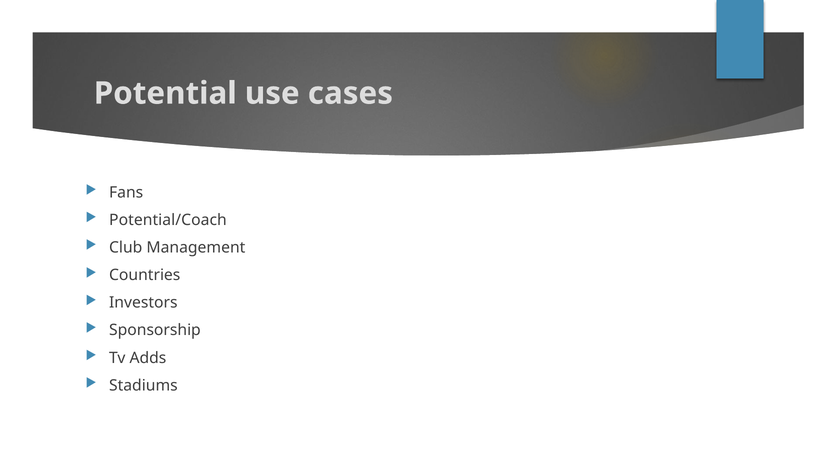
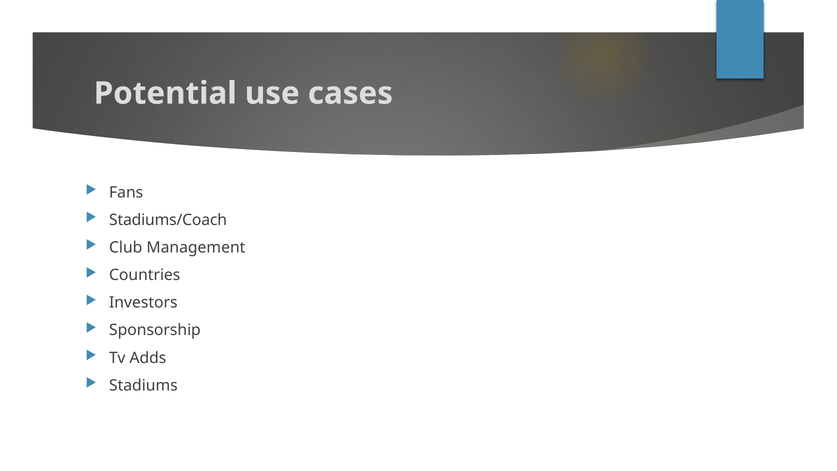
Potential/Coach: Potential/Coach -> Stadiums/Coach
